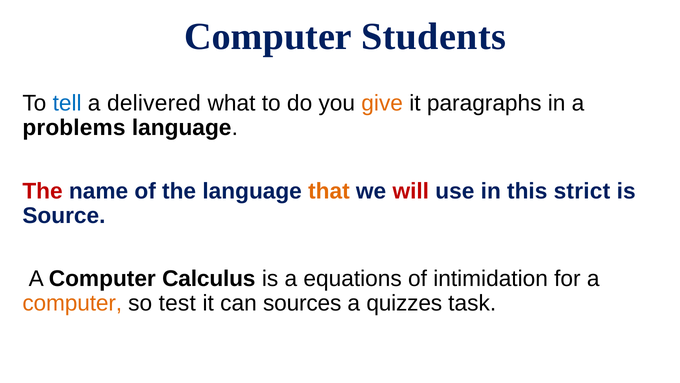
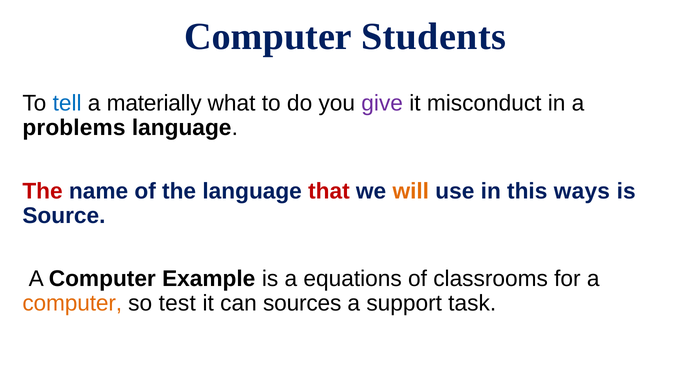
delivered: delivered -> materially
give colour: orange -> purple
paragraphs: paragraphs -> misconduct
that colour: orange -> red
will colour: red -> orange
strict: strict -> ways
Calculus: Calculus -> Example
intimidation: intimidation -> classrooms
quizzes: quizzes -> support
